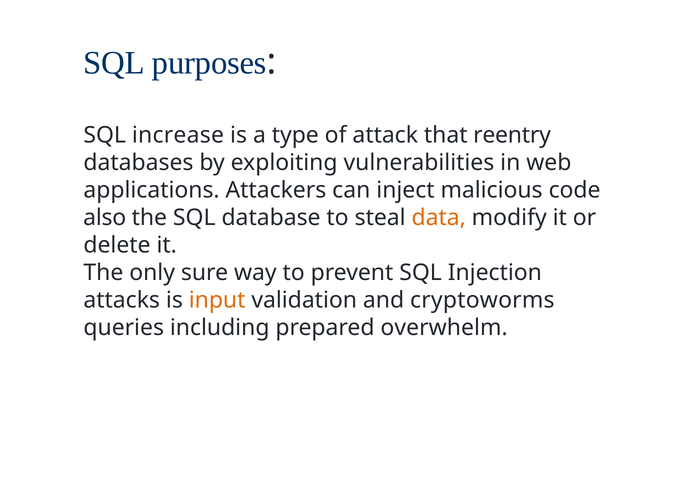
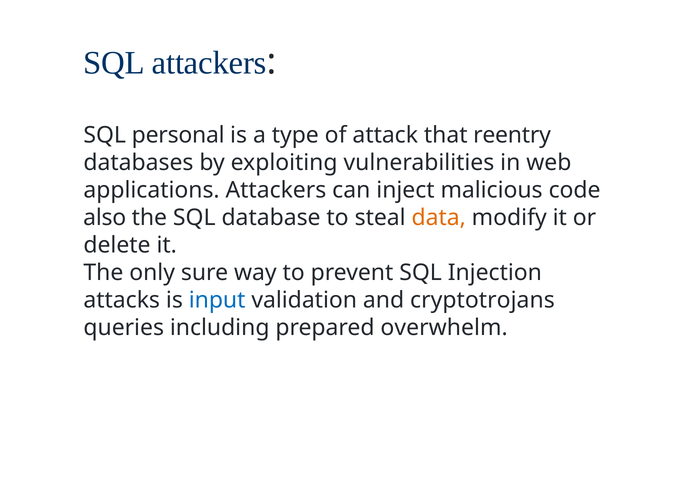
SQL purposes: purposes -> attackers
increase: increase -> personal
input colour: orange -> blue
cryptoworms: cryptoworms -> cryptotrojans
